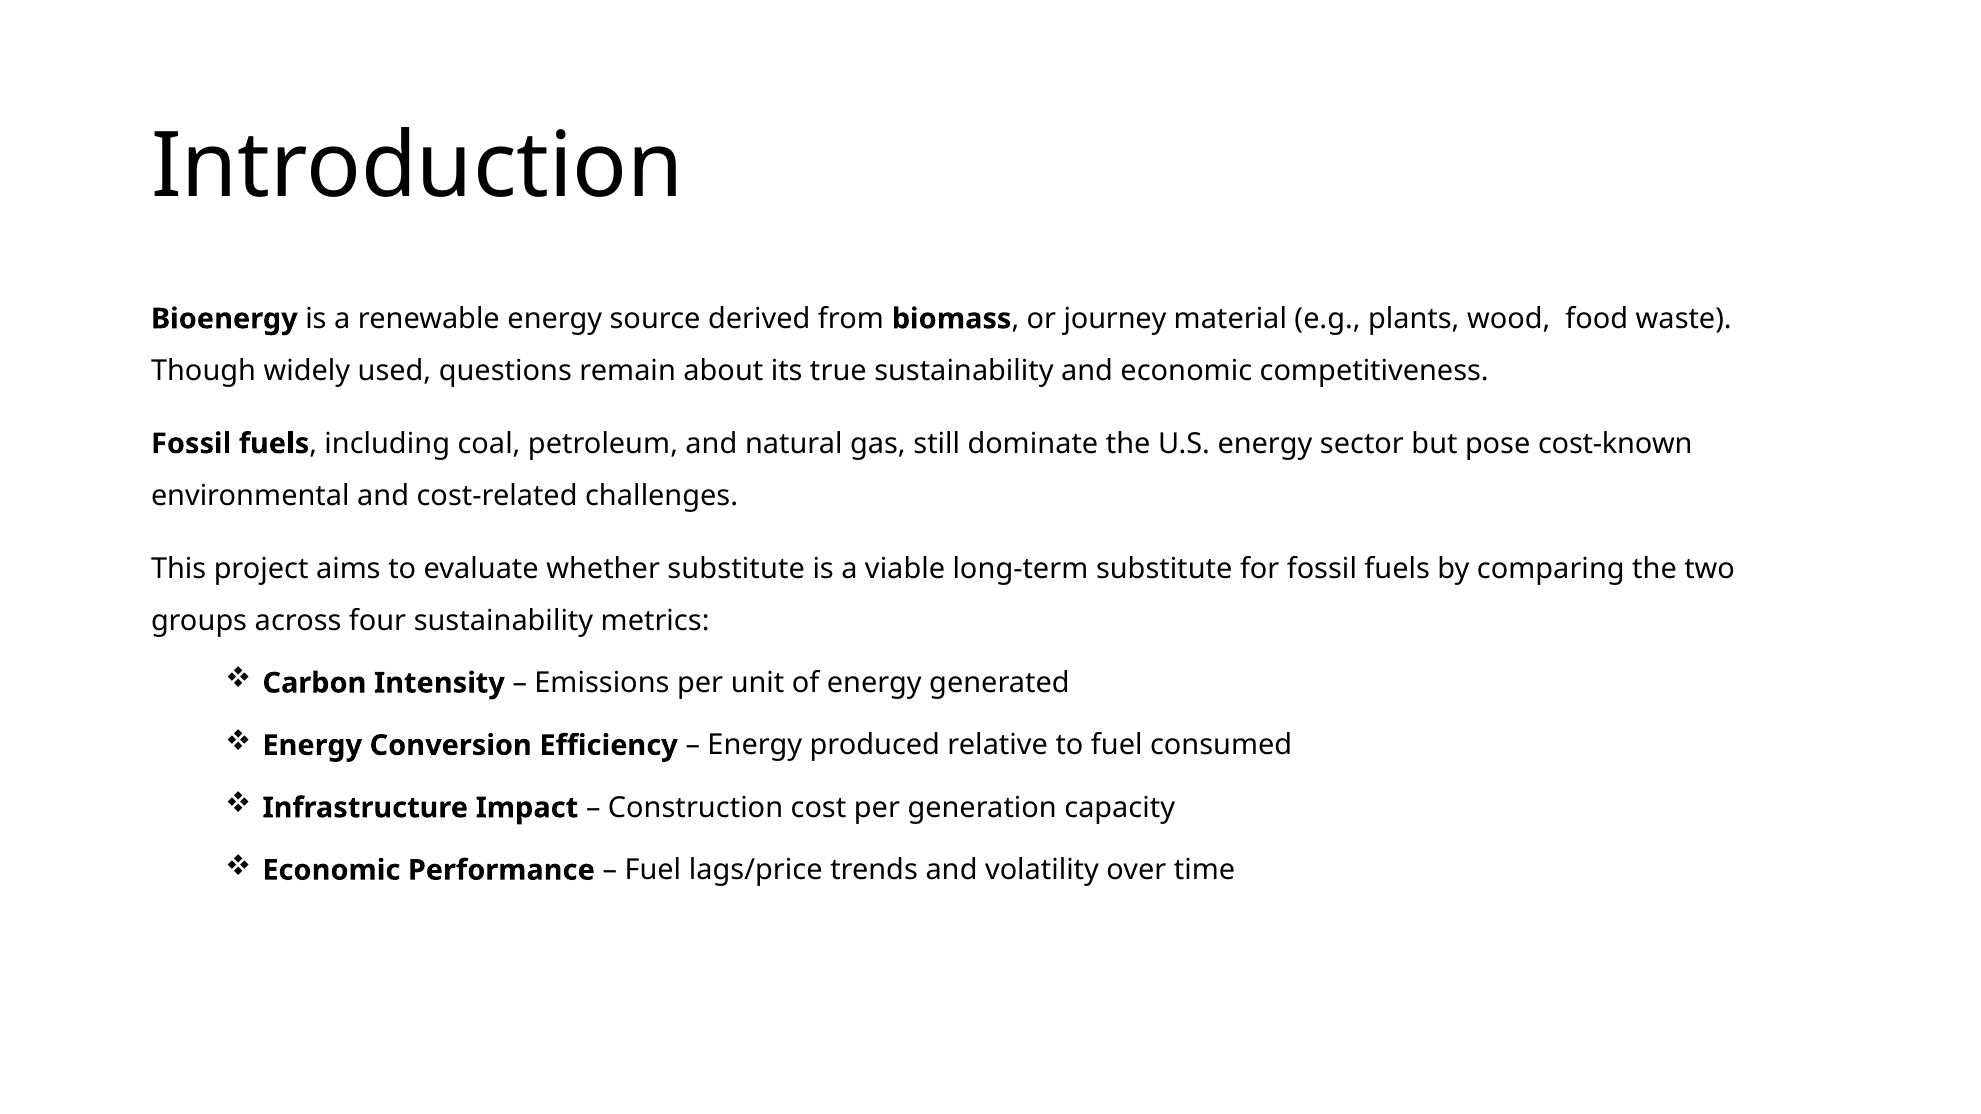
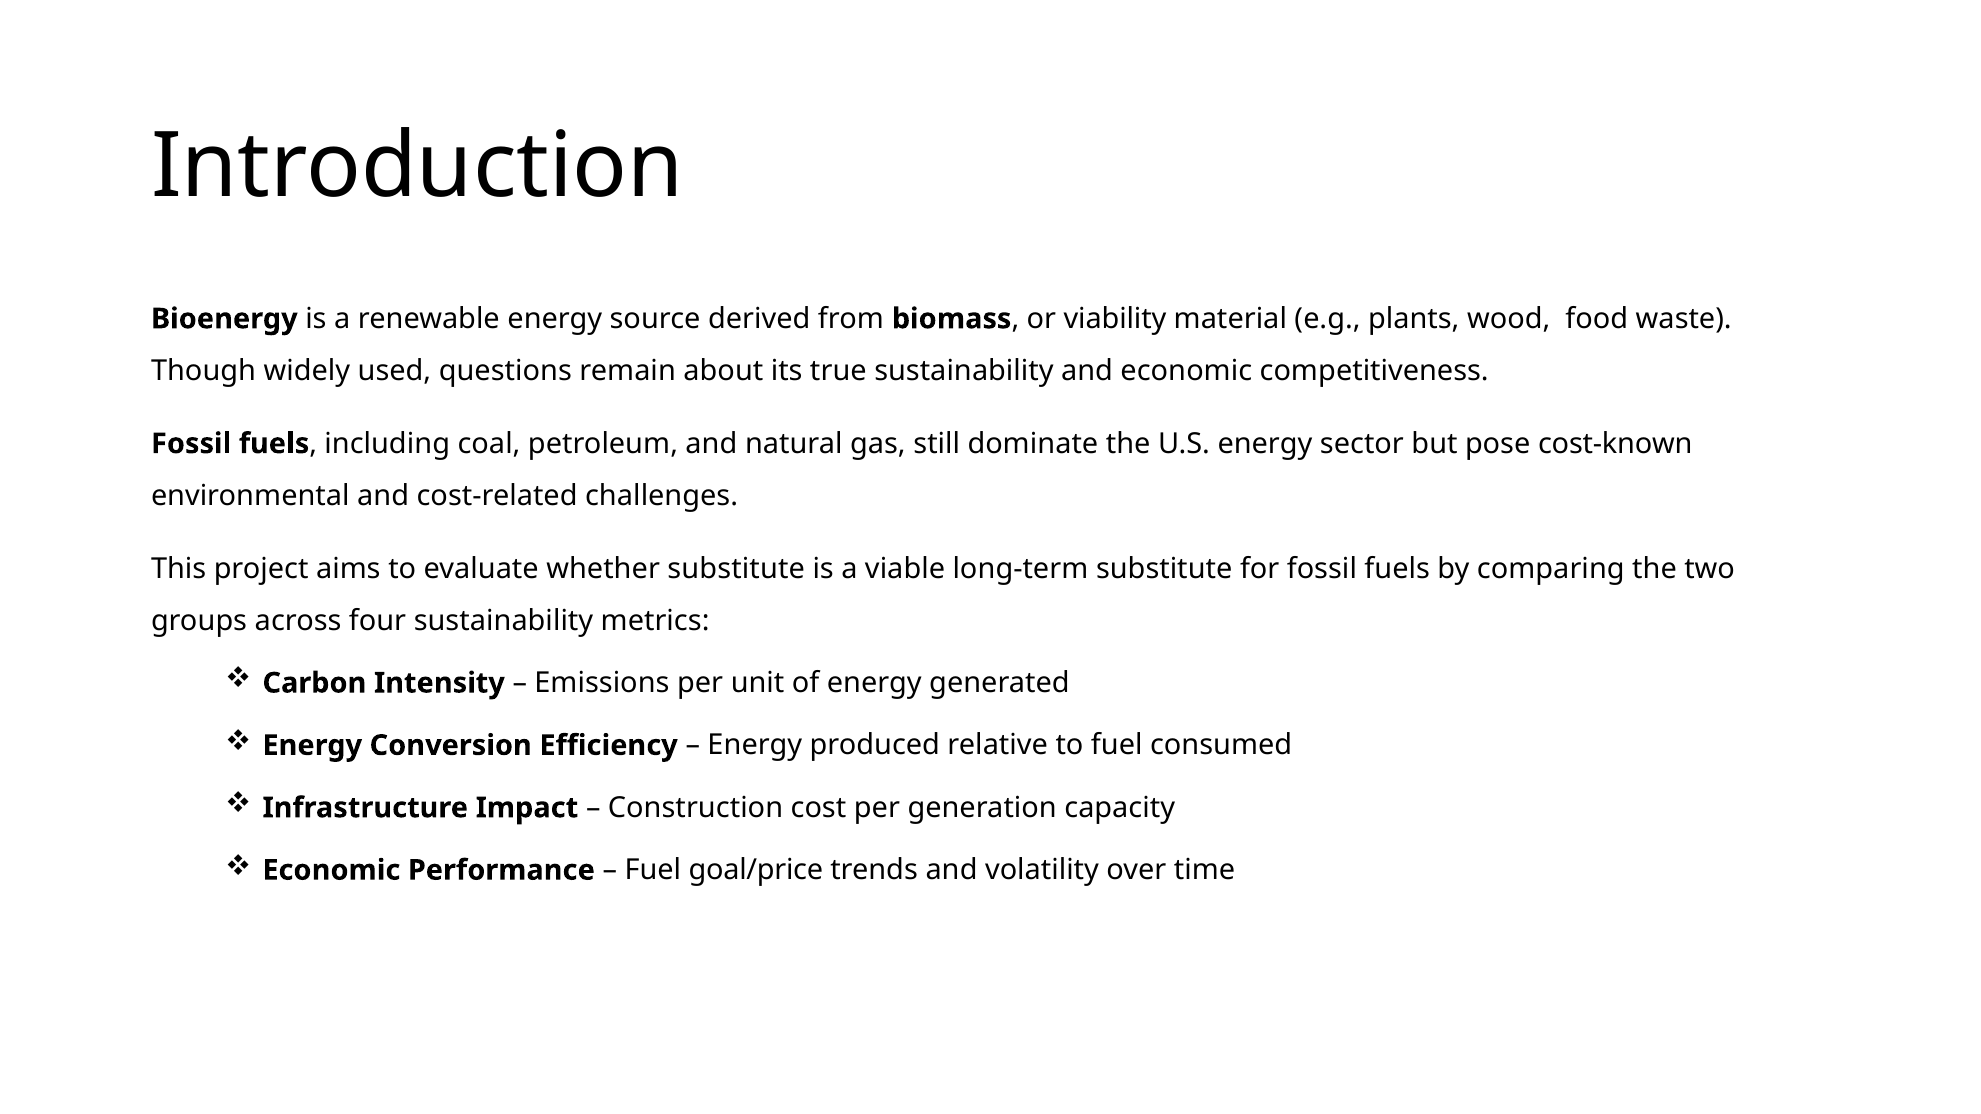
journey: journey -> viability
lags/price: lags/price -> goal/price
